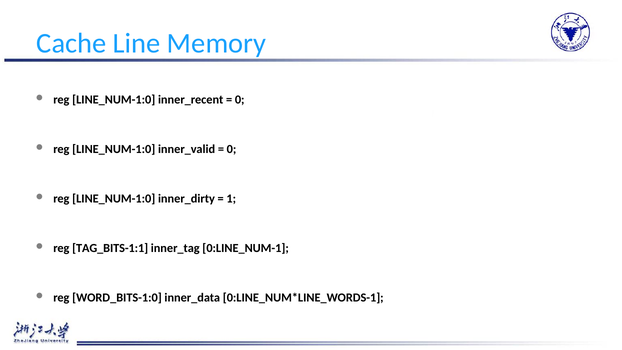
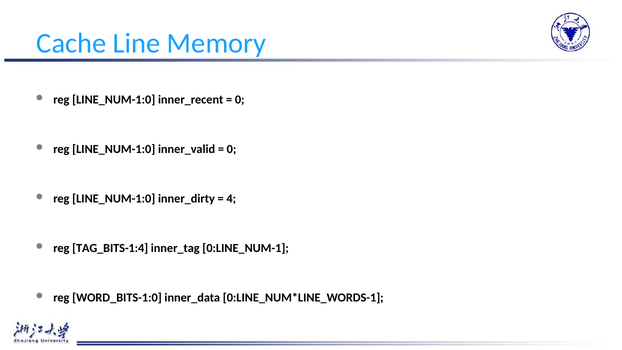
1: 1 -> 4
TAG_BITS-1:1: TAG_BITS-1:1 -> TAG_BITS-1:4
